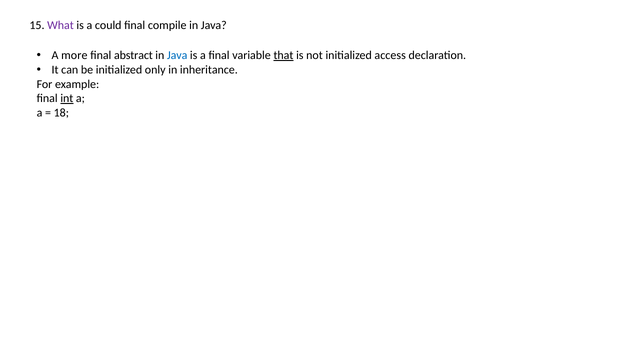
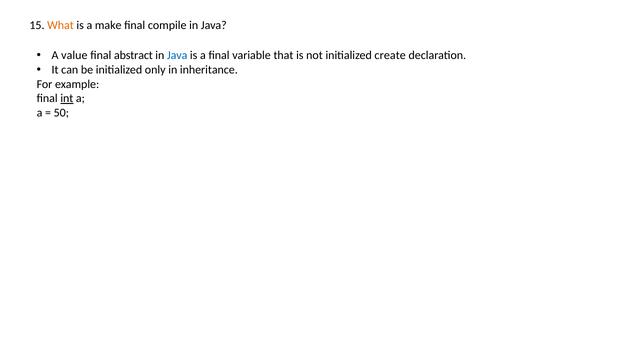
What colour: purple -> orange
could: could -> make
more: more -> value
that underline: present -> none
access: access -> create
18: 18 -> 50
